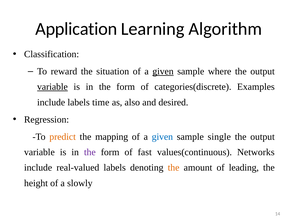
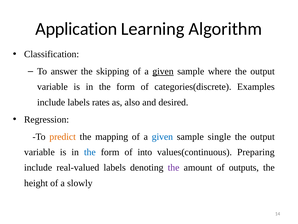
reward: reward -> answer
situation: situation -> skipping
variable at (52, 87) underline: present -> none
time: time -> rates
the at (90, 152) colour: purple -> blue
fast: fast -> into
Networks: Networks -> Preparing
the at (174, 167) colour: orange -> purple
leading: leading -> outputs
